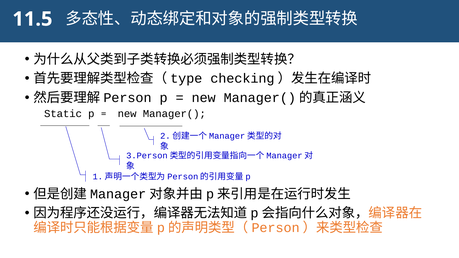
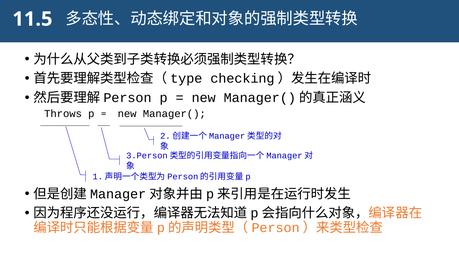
Static: Static -> Throws
